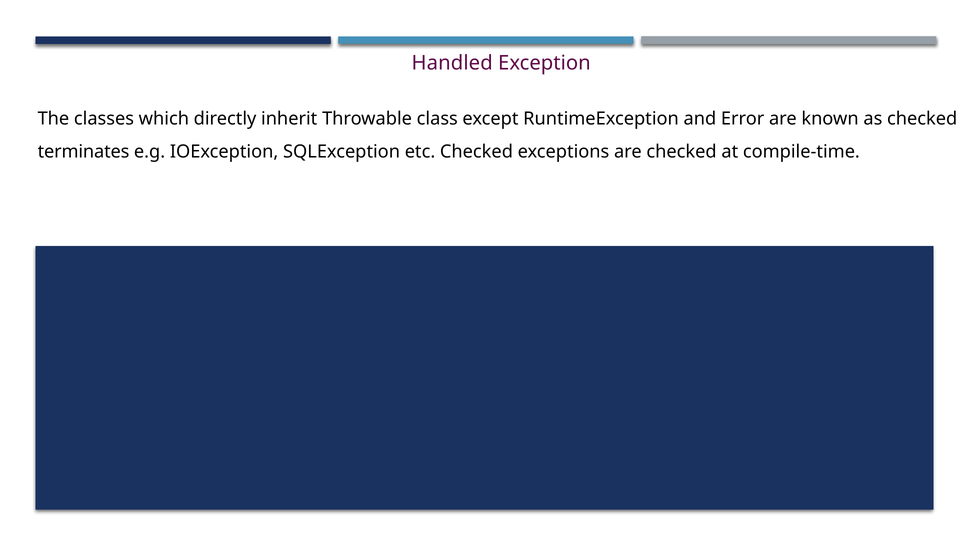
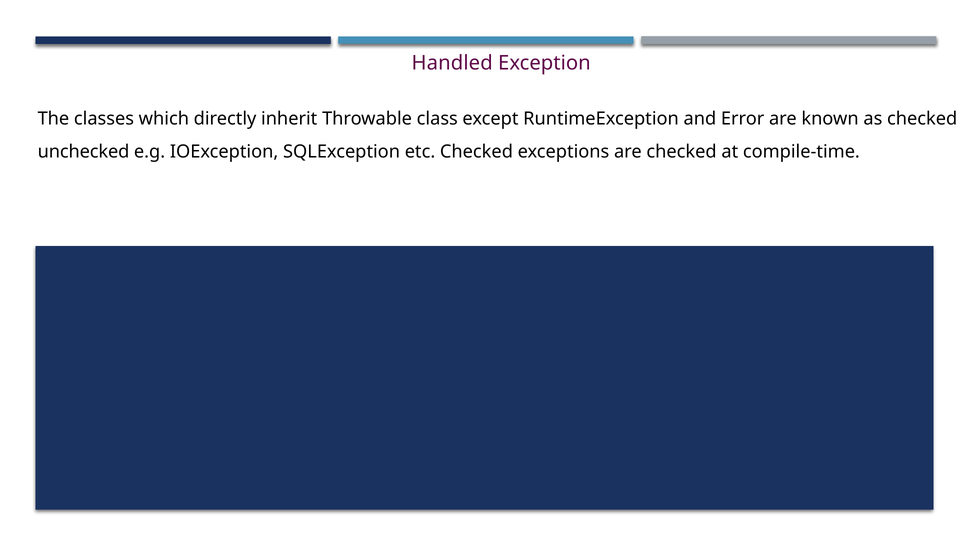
terminates: terminates -> unchecked
